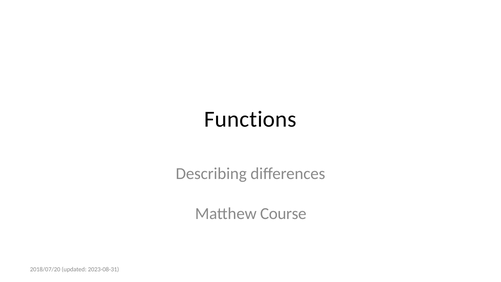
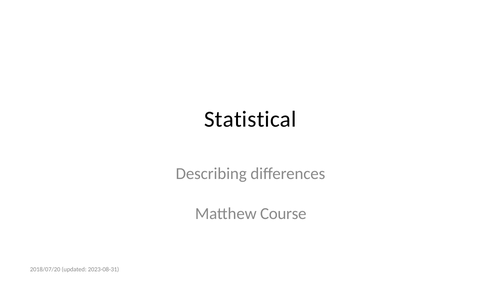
Functions: Functions -> Statistical
